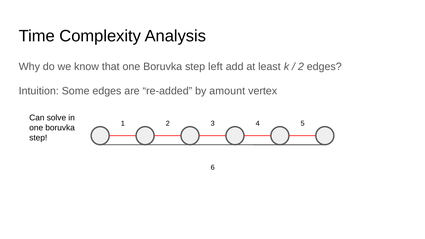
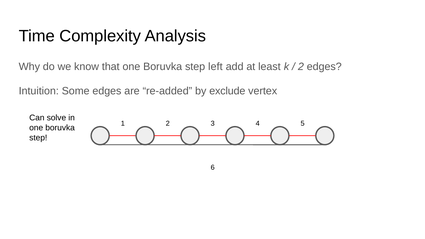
amount: amount -> exclude
